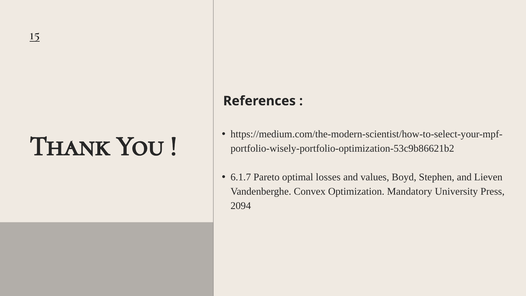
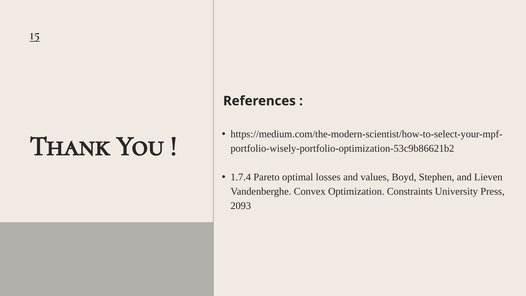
6.1.7: 6.1.7 -> 1.7.4
Mandatory: Mandatory -> Constraints
2094: 2094 -> 2093
